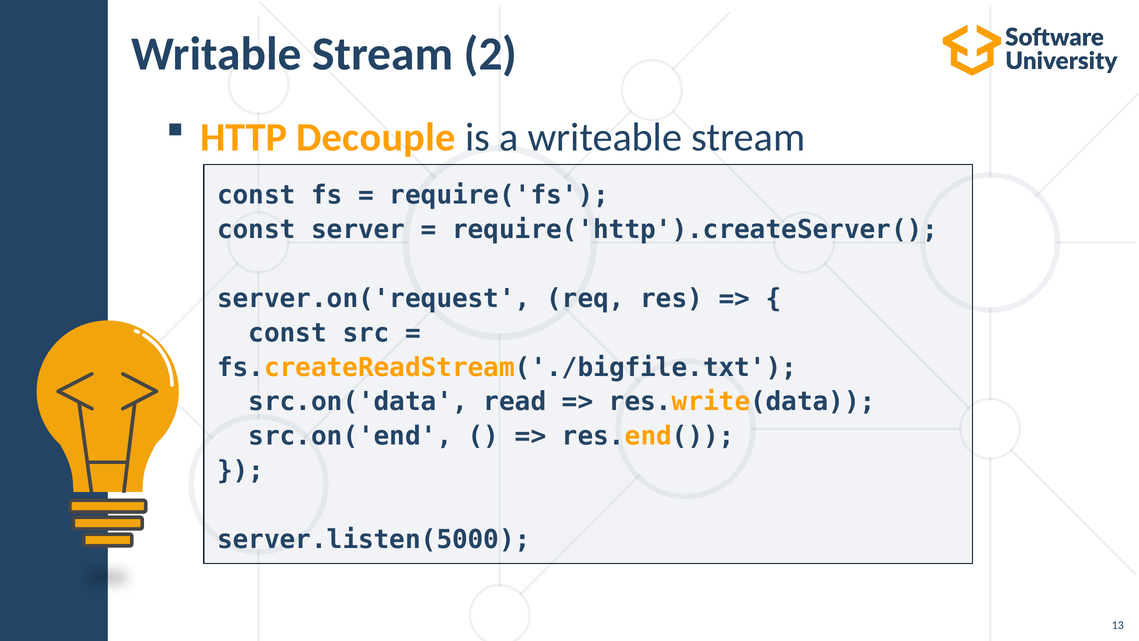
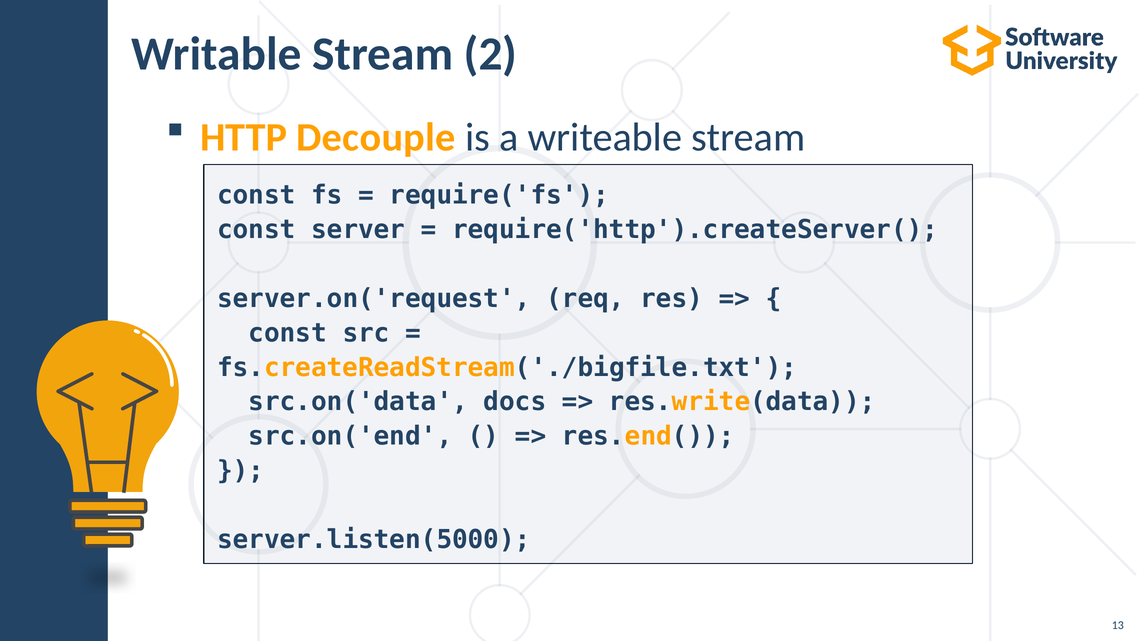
read: read -> docs
